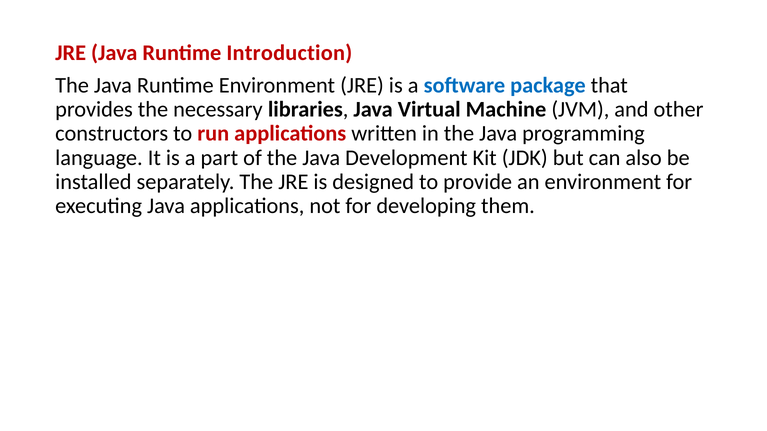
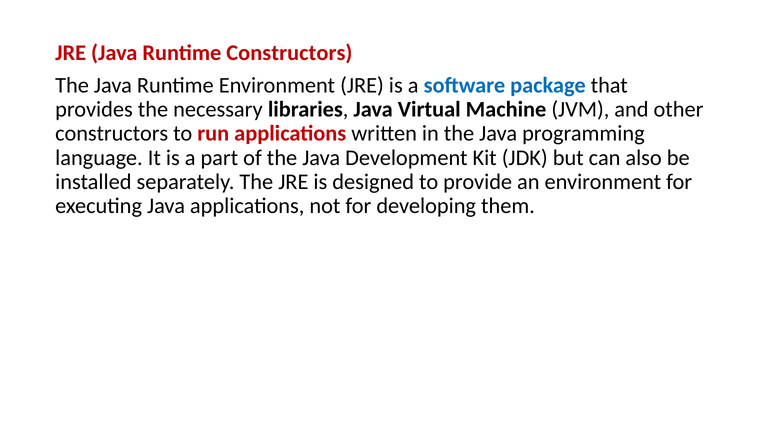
Runtime Introduction: Introduction -> Constructors
